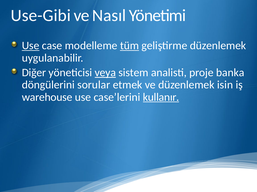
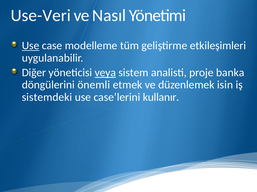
Use-Gibi: Use-Gibi -> Use-Veri
tüm underline: present -> none
geliştirme düzenlemek: düzenlemek -> etkileşimleri
sorular: sorular -> önemli
warehouse: warehouse -> sistemdeki
kullanır underline: present -> none
